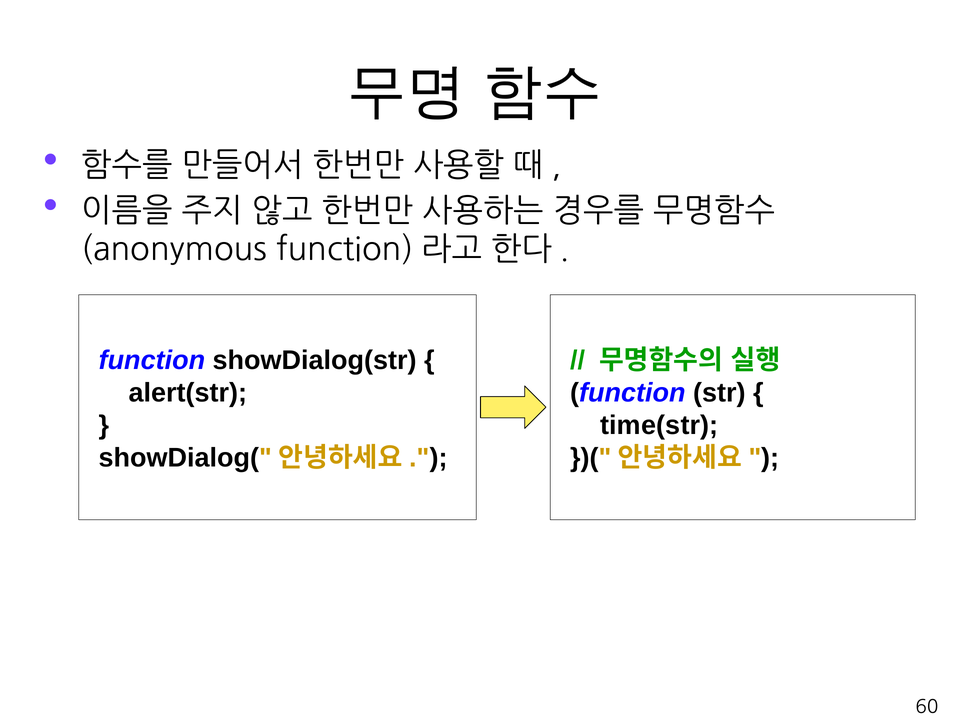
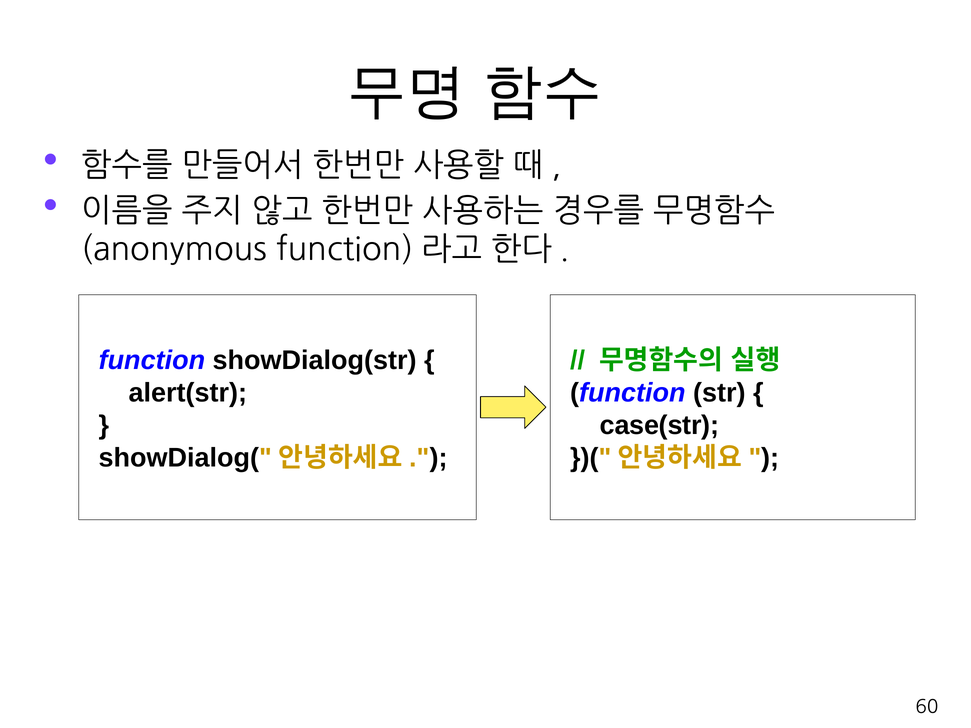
time(str: time(str -> case(str
